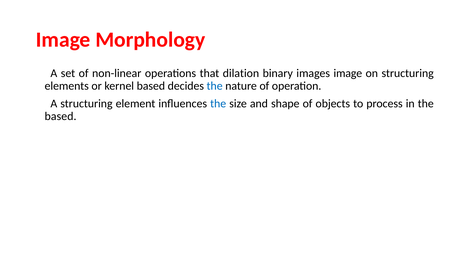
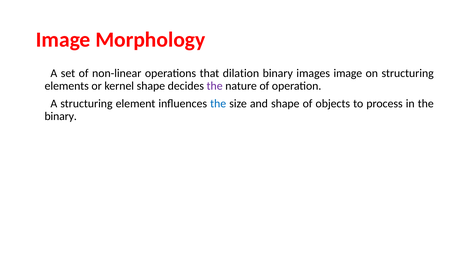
kernel based: based -> shape
the at (215, 86) colour: blue -> purple
based at (61, 116): based -> binary
